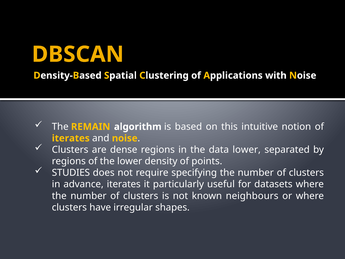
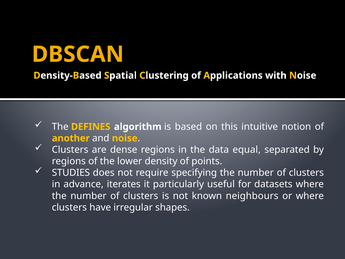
REMAIN: REMAIN -> DEFINES
iterates at (71, 138): iterates -> another
data lower: lower -> equal
